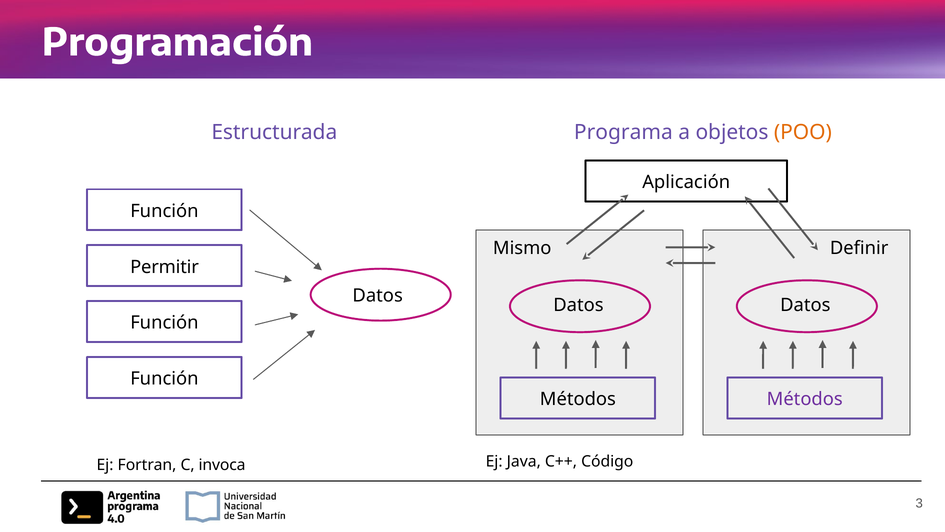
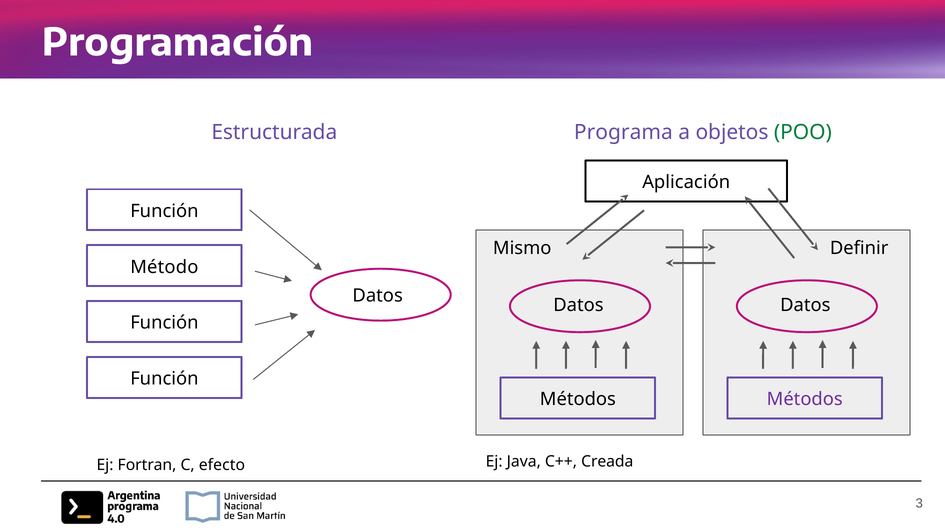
POO colour: orange -> green
Permitir: Permitir -> Método
Código: Código -> Creada
invoca: invoca -> efecto
